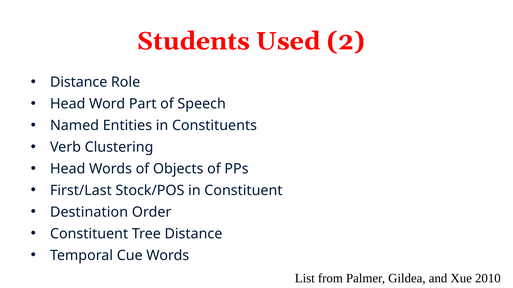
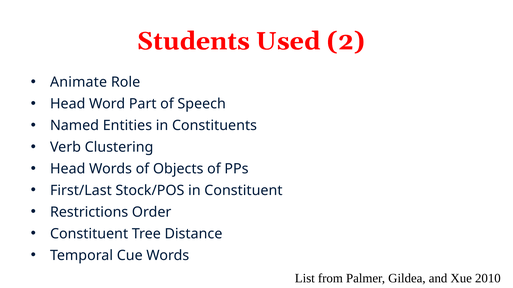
Distance at (79, 82): Distance -> Animate
Destination: Destination -> Restrictions
